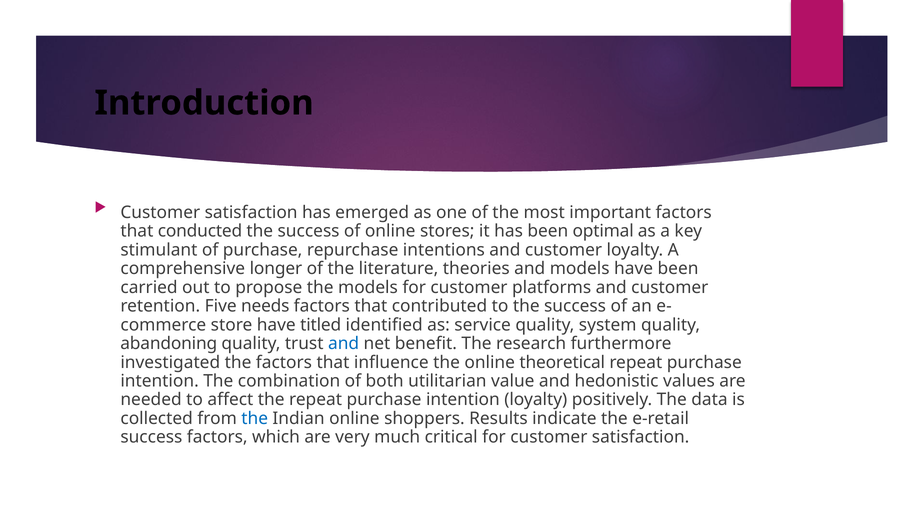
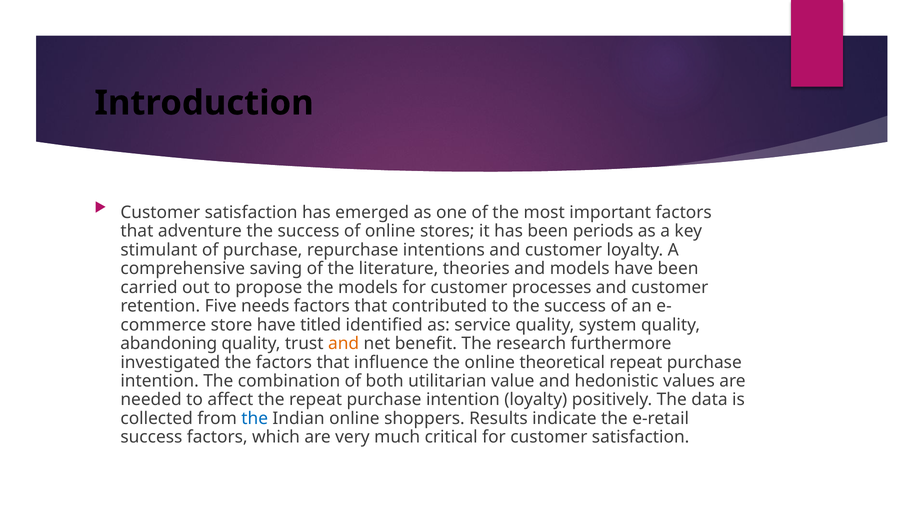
conducted: conducted -> adventure
optimal: optimal -> periods
longer: longer -> saving
platforms: platforms -> processes
and at (344, 343) colour: blue -> orange
